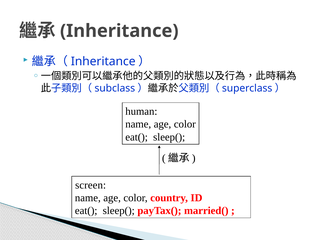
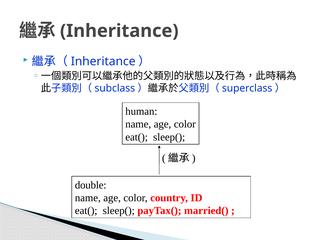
screen: screen -> double
